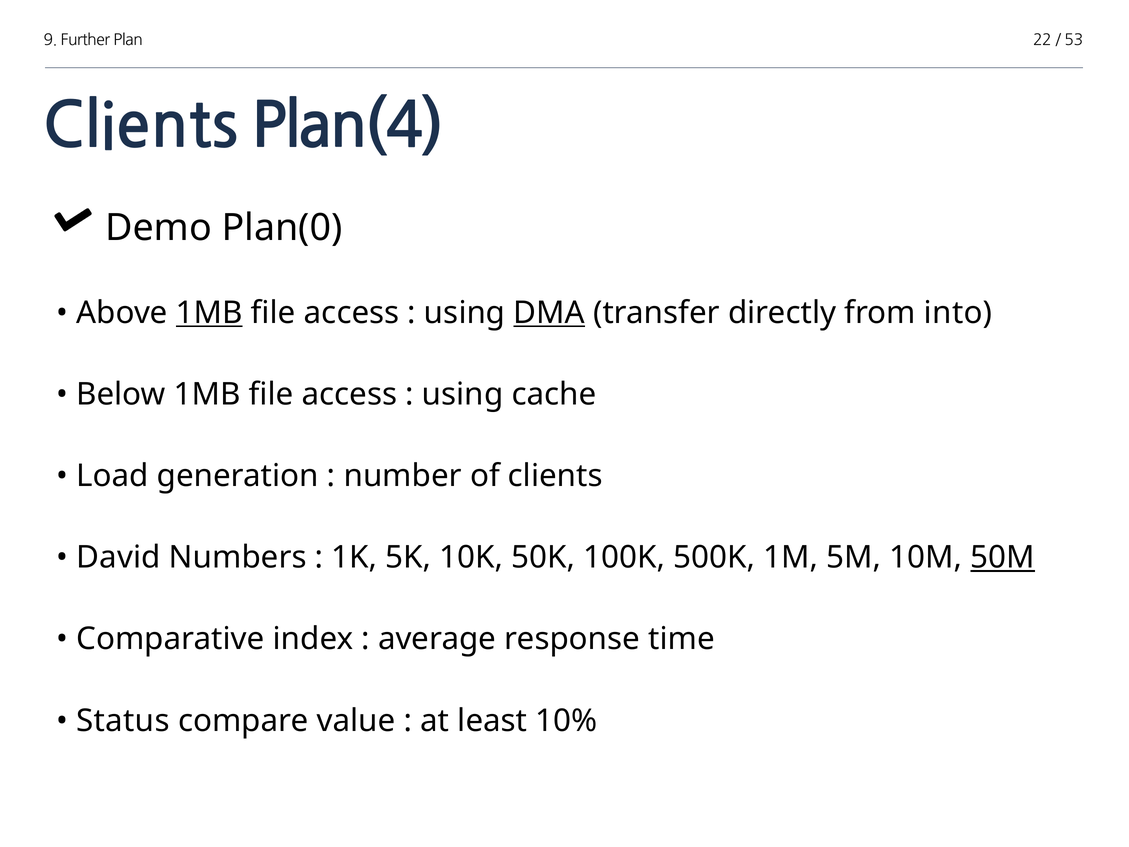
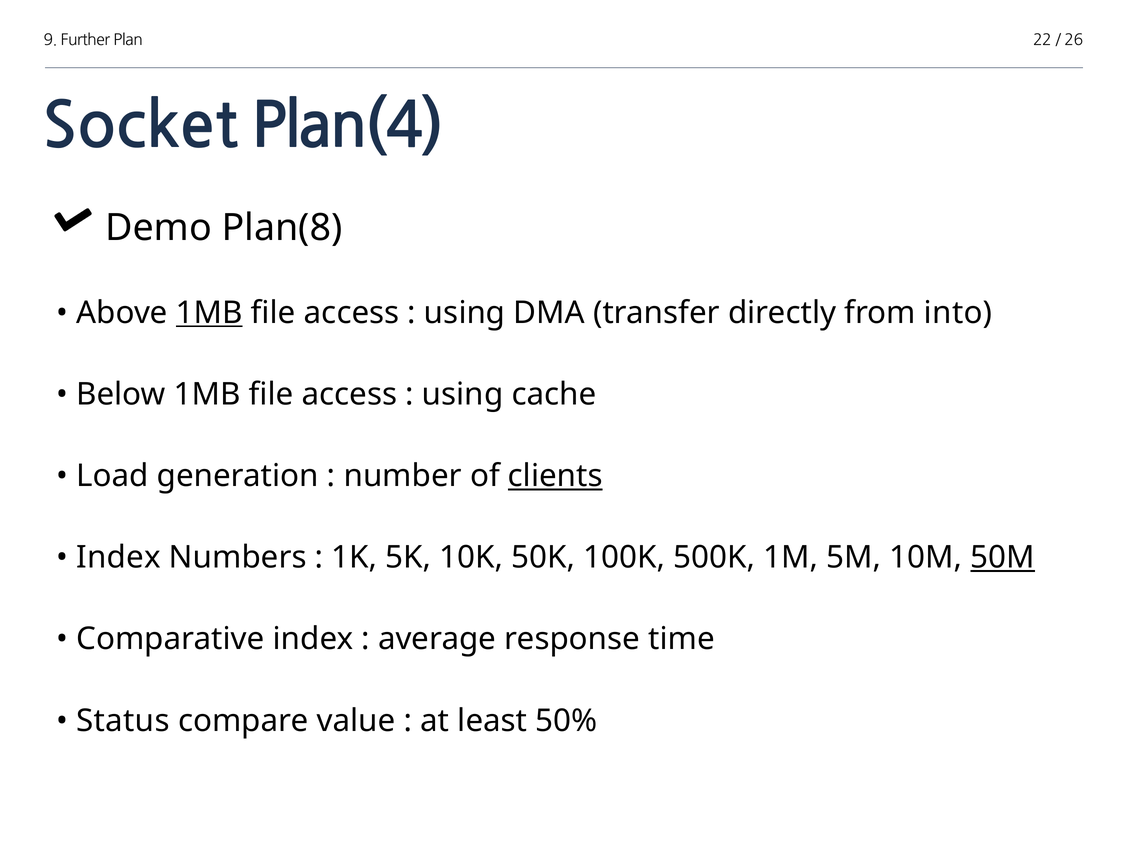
53: 53 -> 26
Clients at (141, 127): Clients -> Socket
Plan(0: Plan(0 -> Plan(8
DMA underline: present -> none
clients at (555, 476) underline: none -> present
David at (118, 557): David -> Index
10%: 10% -> 50%
